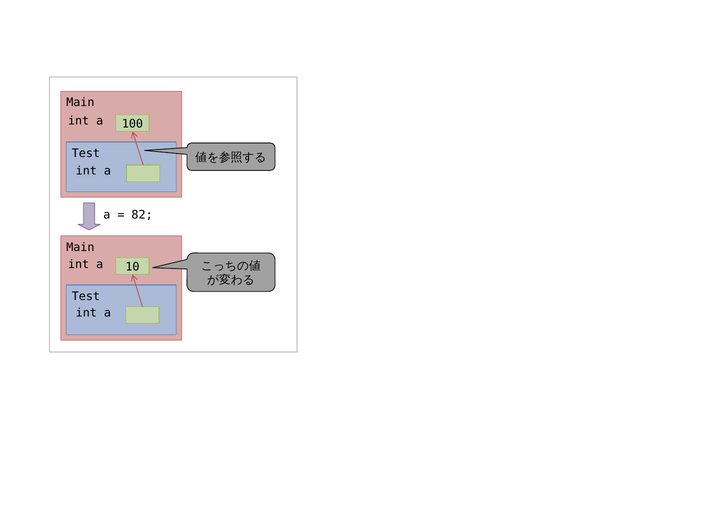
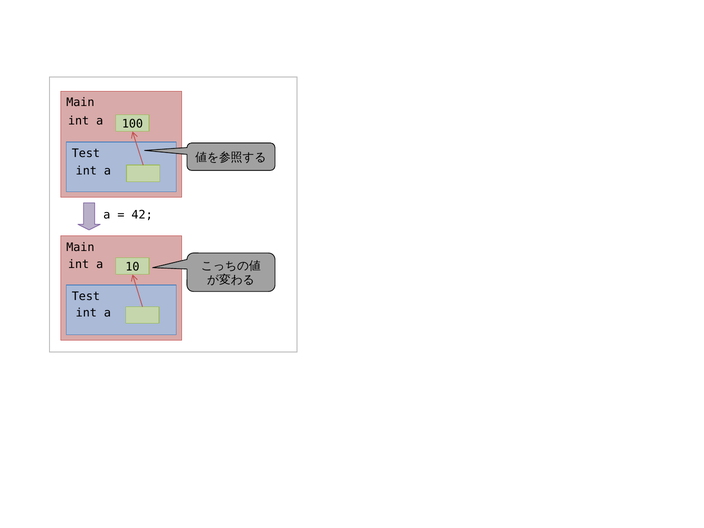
82: 82 -> 42
